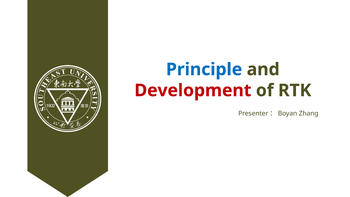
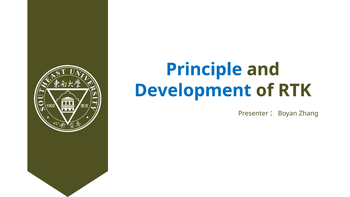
Development colour: red -> blue
